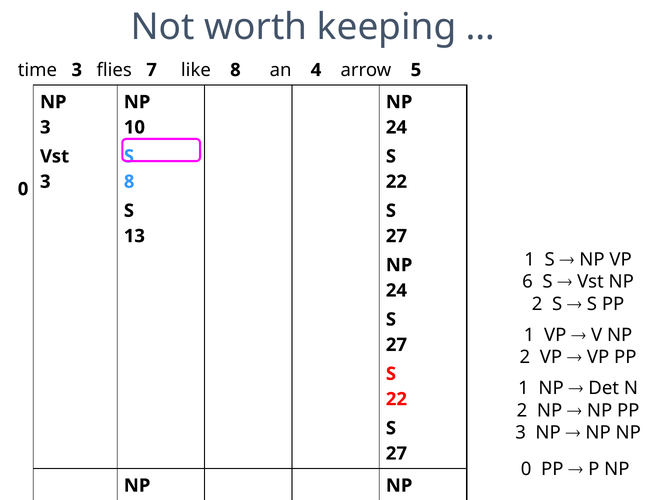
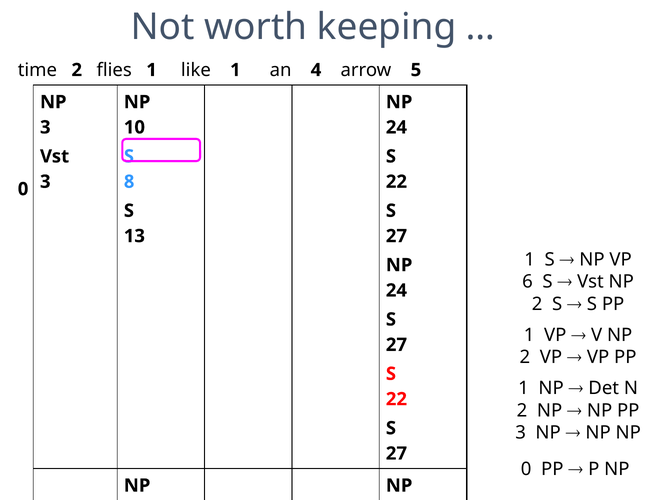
time 3: 3 -> 2
flies 7: 7 -> 1
like 8: 8 -> 1
